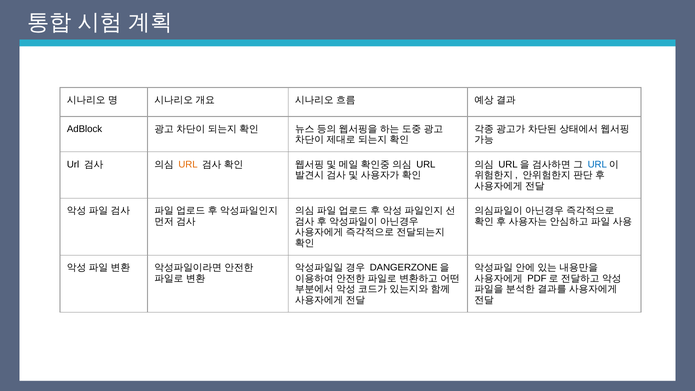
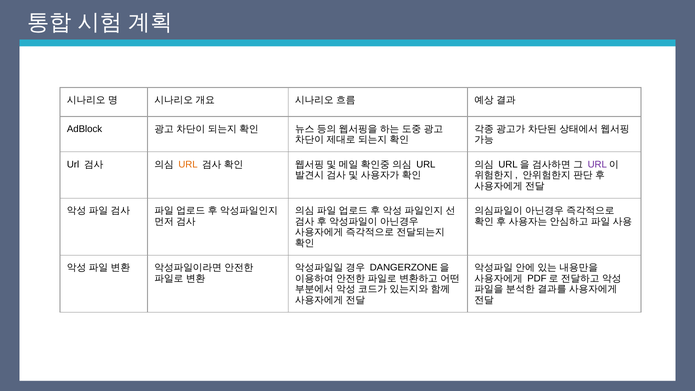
URL at (597, 164) colour: blue -> purple
